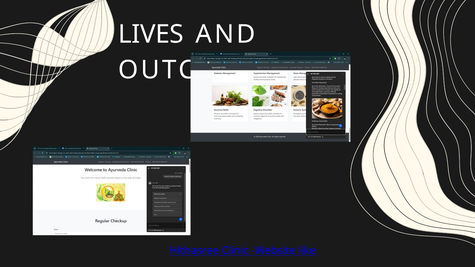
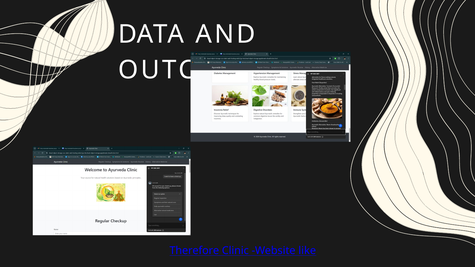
LIVES: LIVES -> DATA
Hithasree: Hithasree -> Therefore
